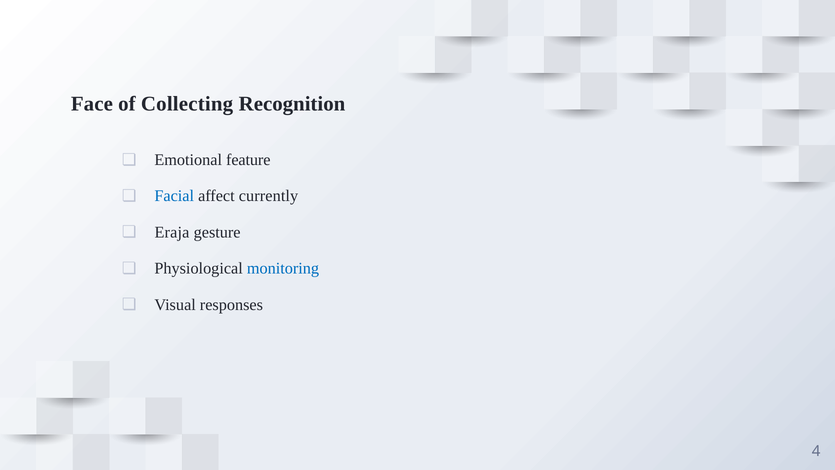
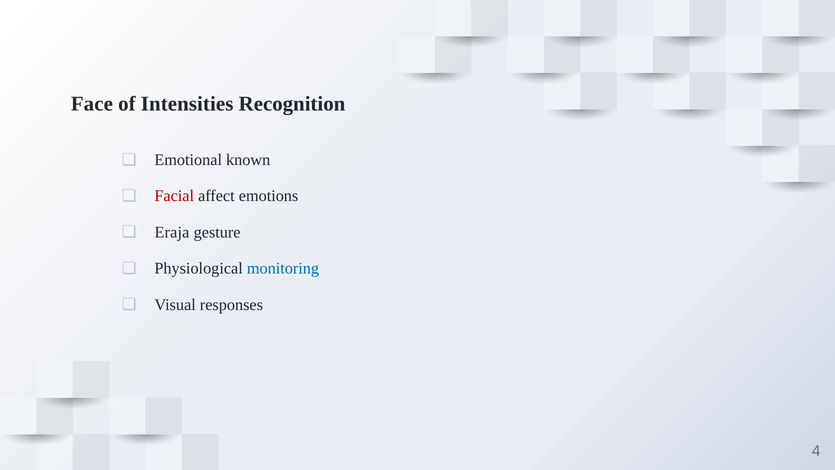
Collecting: Collecting -> Intensities
feature: feature -> known
Facial colour: blue -> red
currently: currently -> emotions
